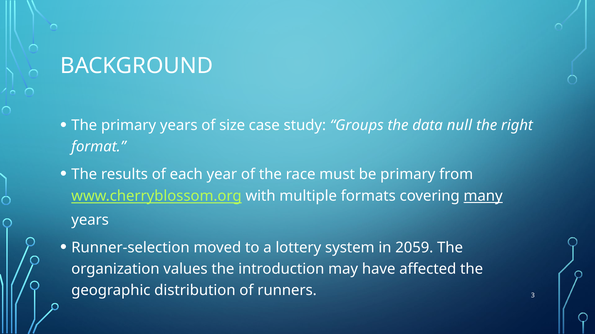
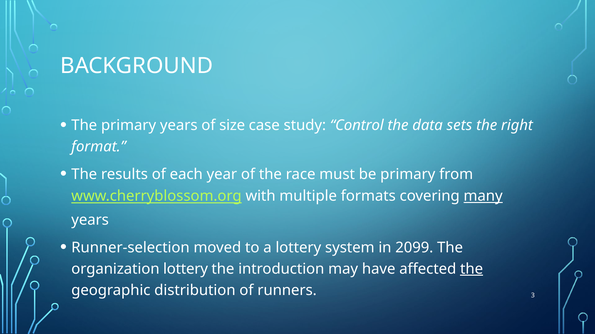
Groups: Groups -> Control
null: null -> sets
2059: 2059 -> 2099
organization values: values -> lottery
the at (472, 269) underline: none -> present
